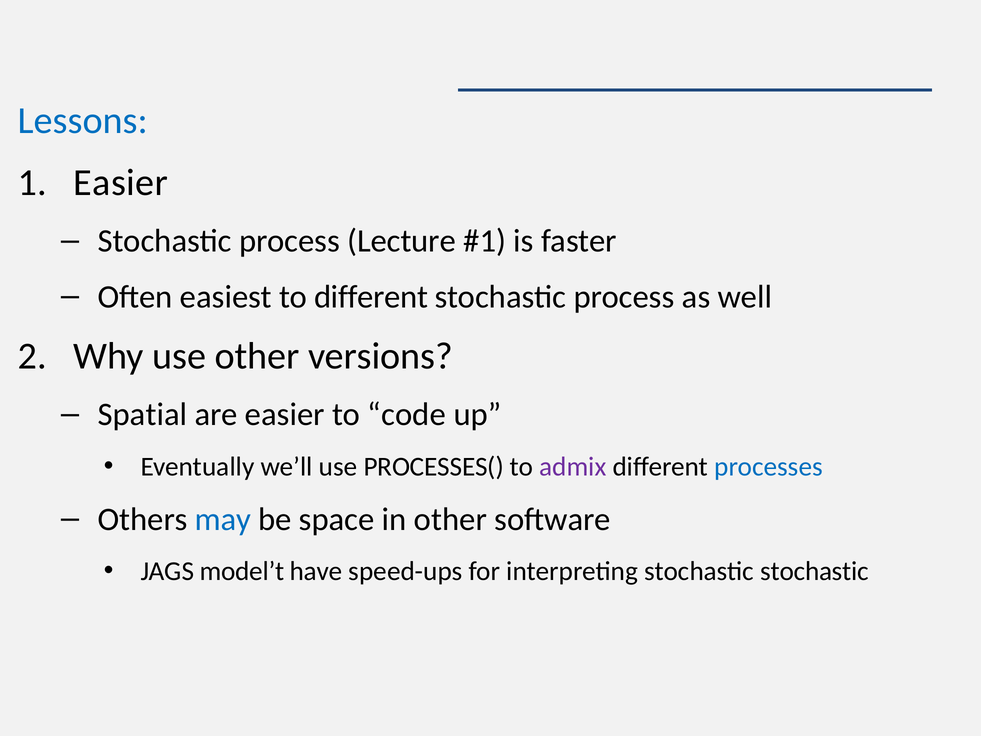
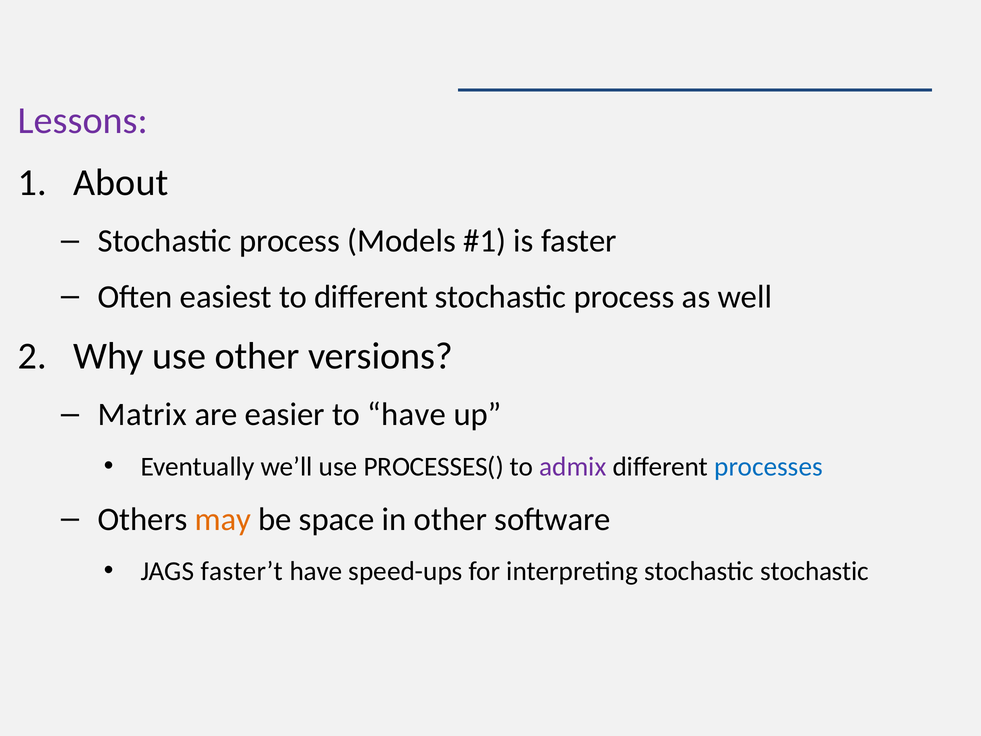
Lessons colour: blue -> purple
1 Easier: Easier -> About
Lecture: Lecture -> Models
Spatial: Spatial -> Matrix
to code: code -> have
may colour: blue -> orange
model’t: model’t -> faster’t
